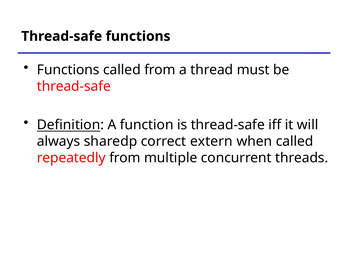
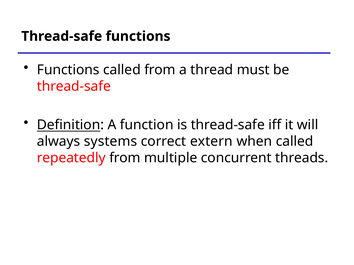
sharedp: sharedp -> systems
